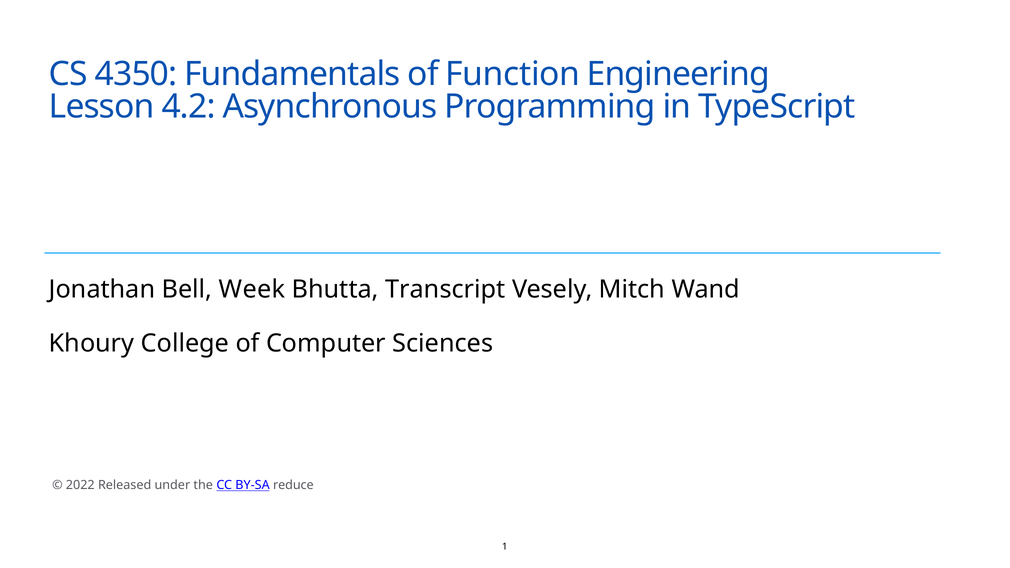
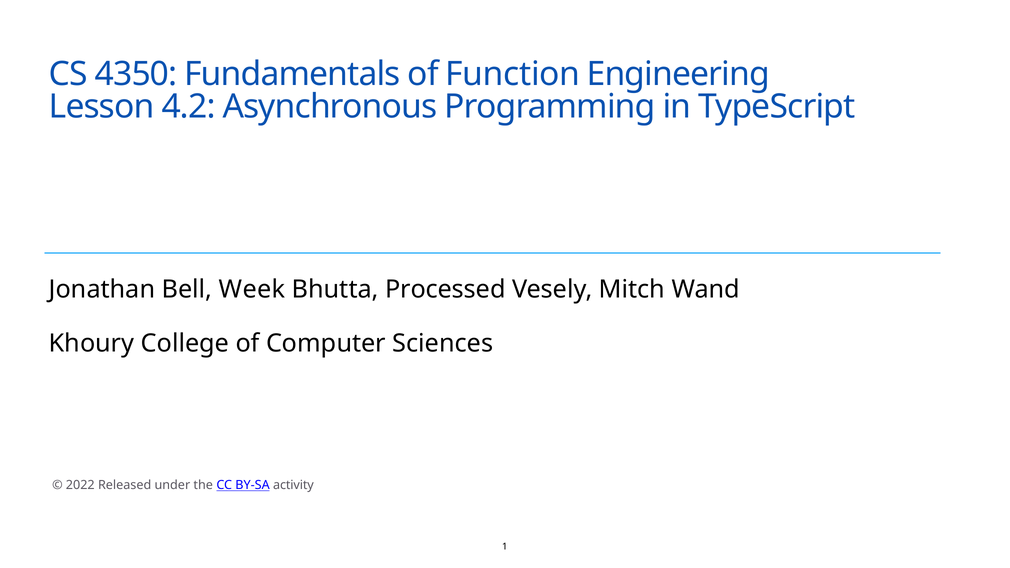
Transcript: Transcript -> Processed
reduce: reduce -> activity
